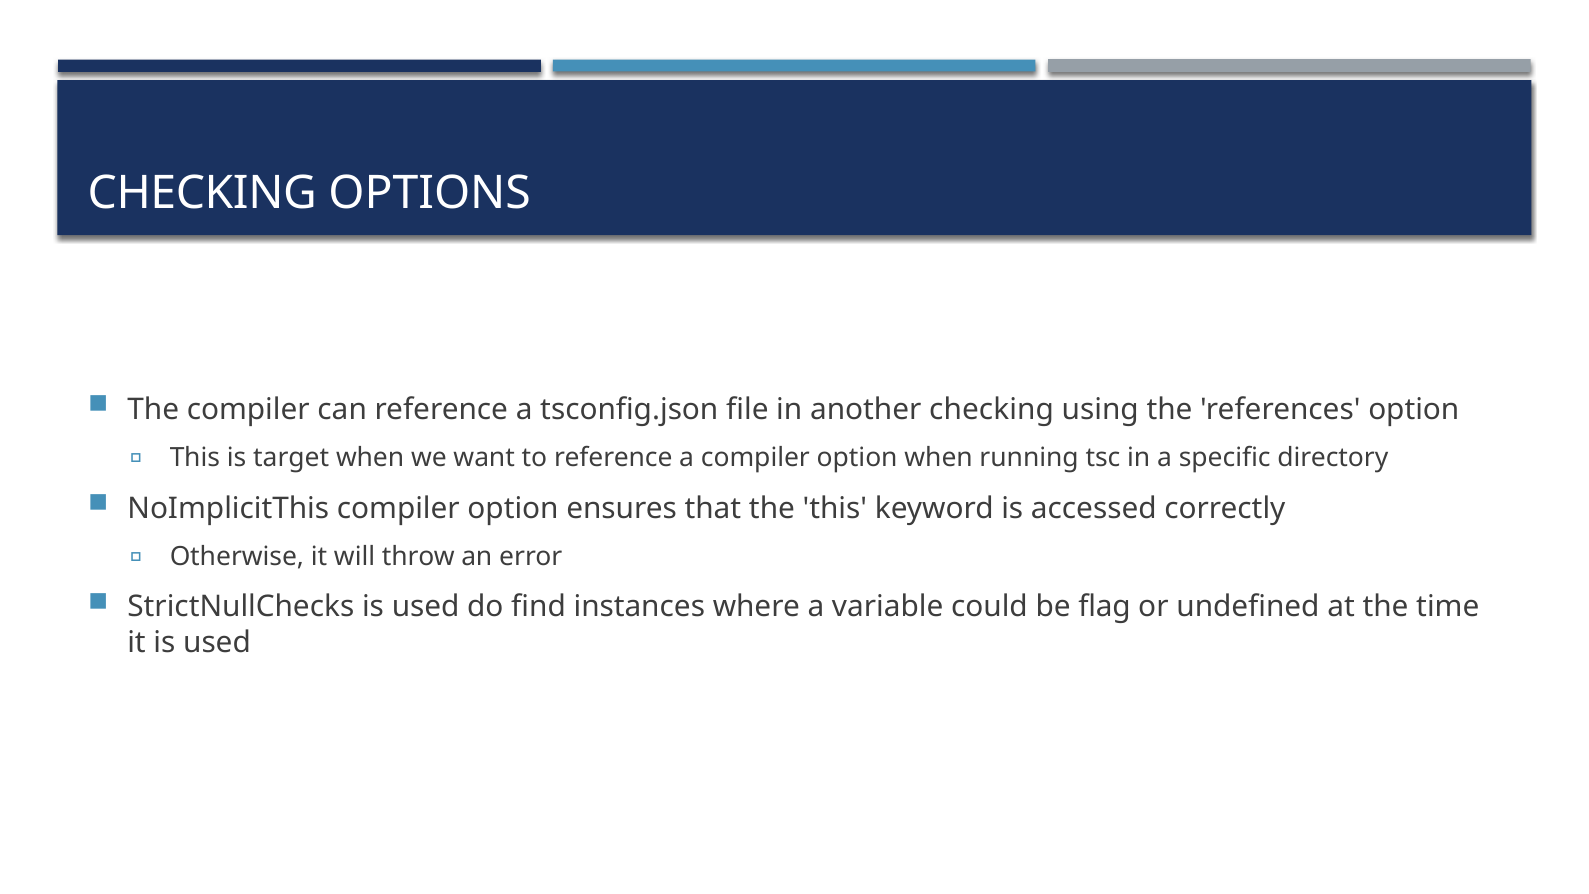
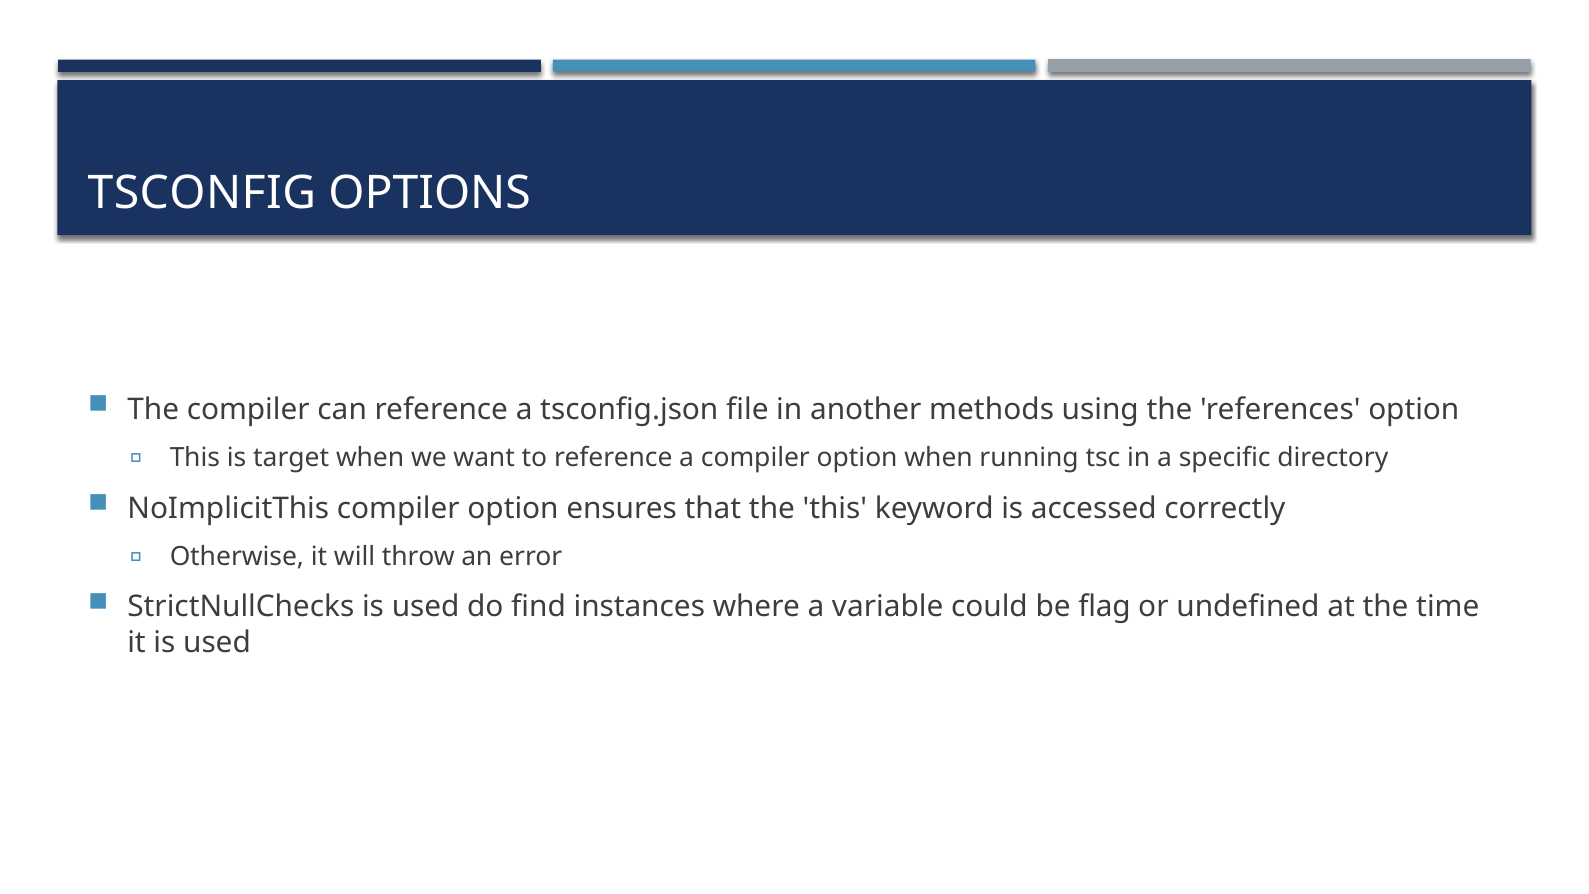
CHECKING at (202, 193): CHECKING -> TSCONFIG
another checking: checking -> methods
